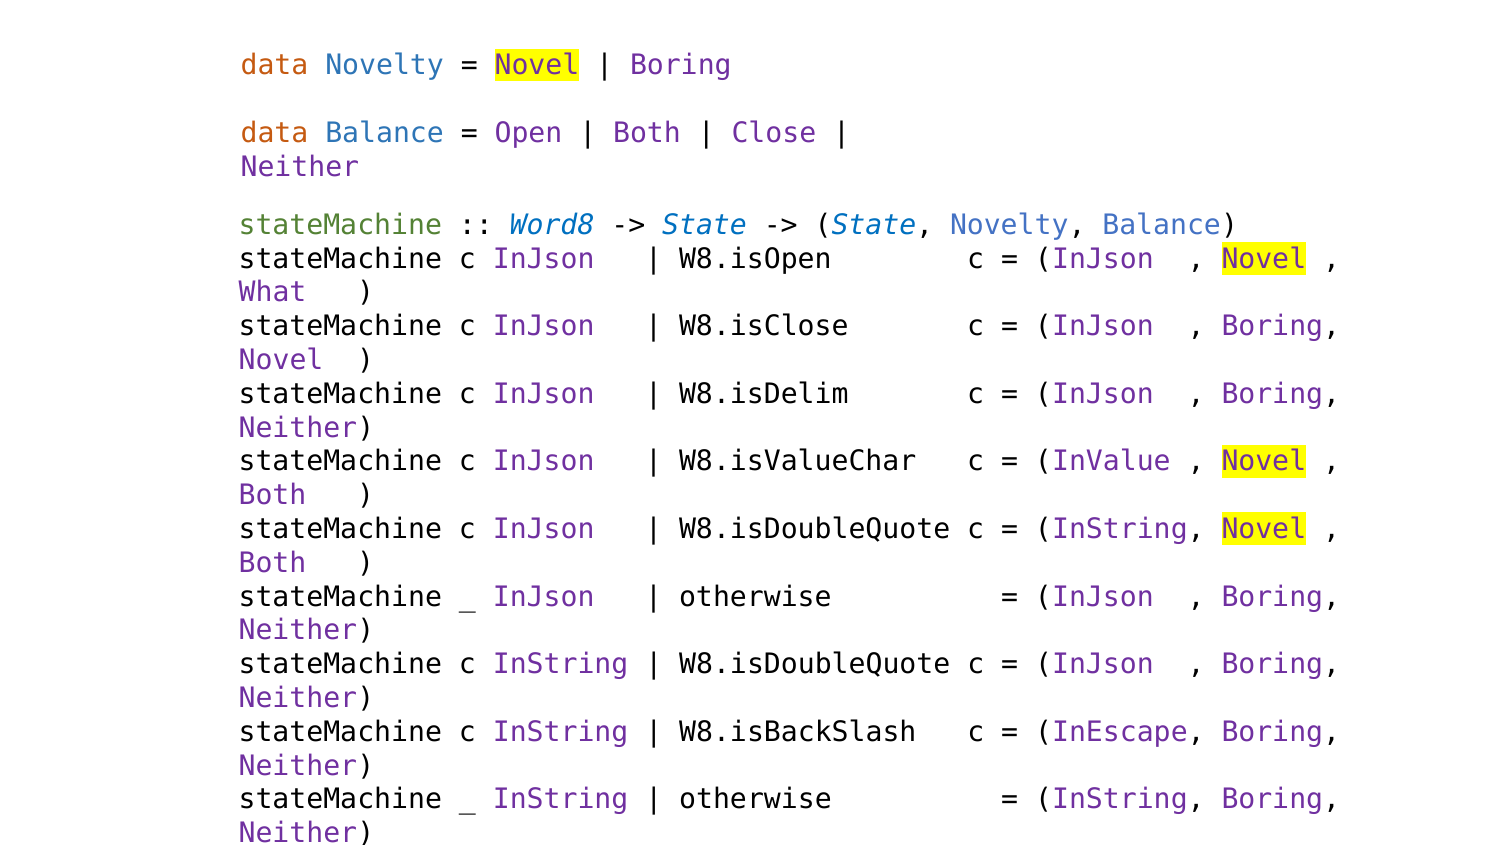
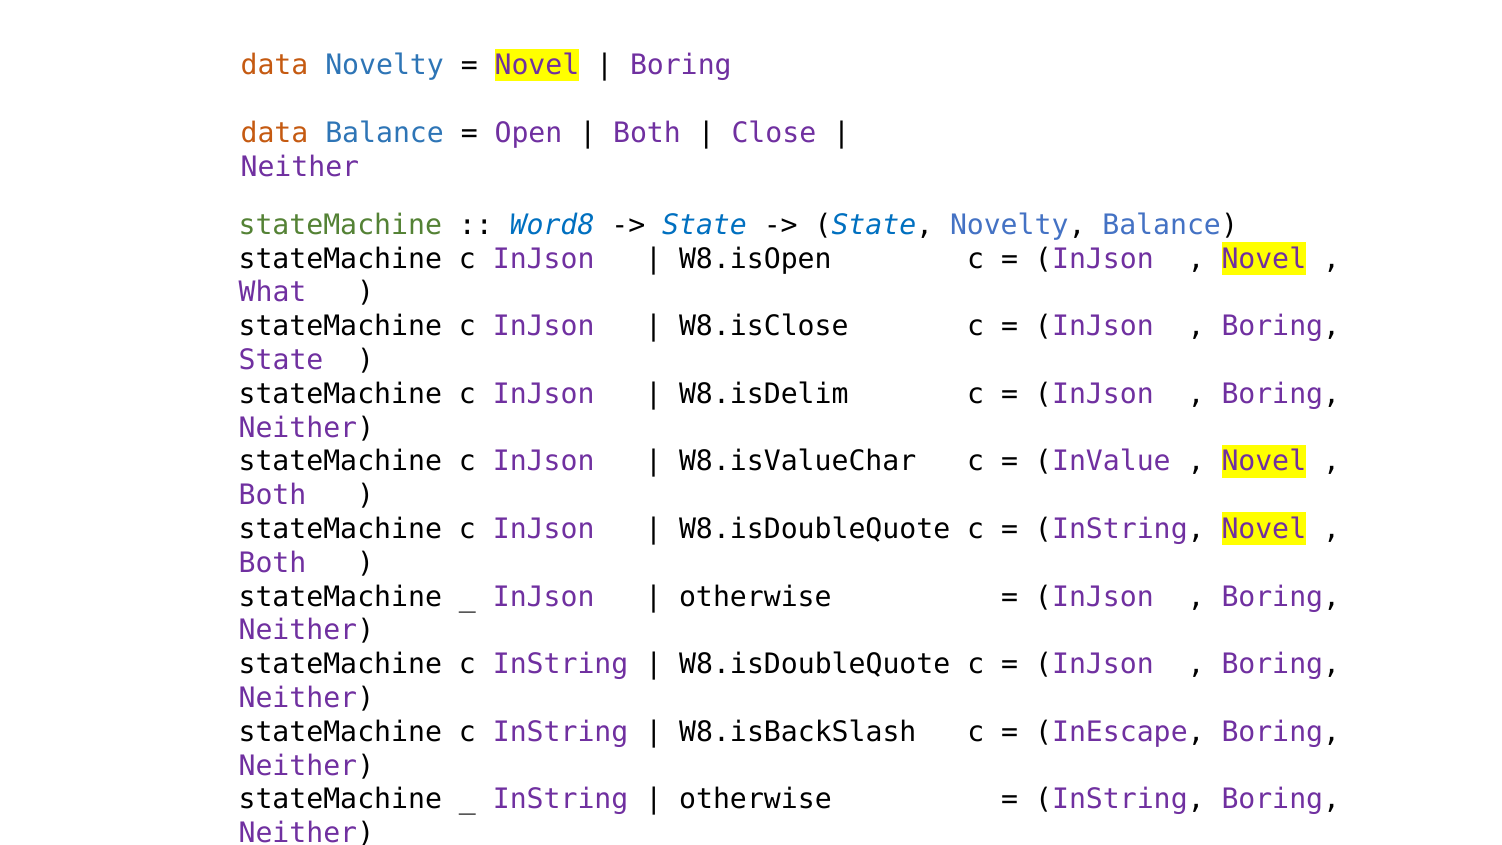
Novel at (281, 360): Novel -> State
